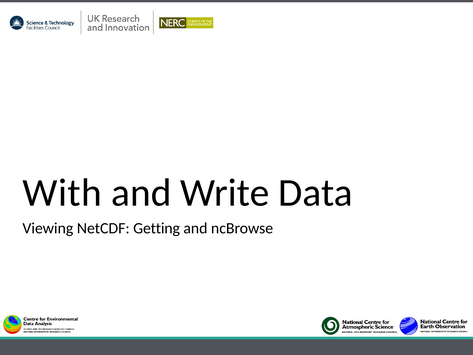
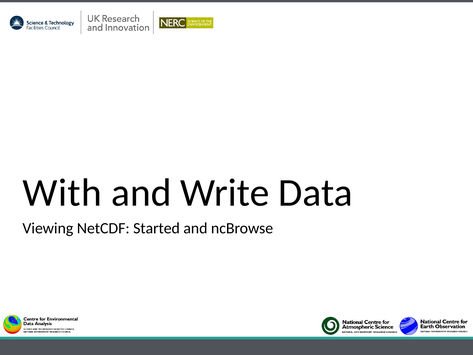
Getting: Getting -> Started
